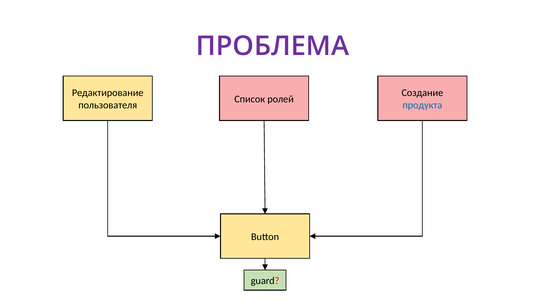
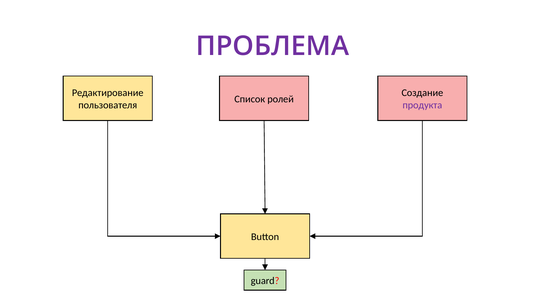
продукта colour: blue -> purple
